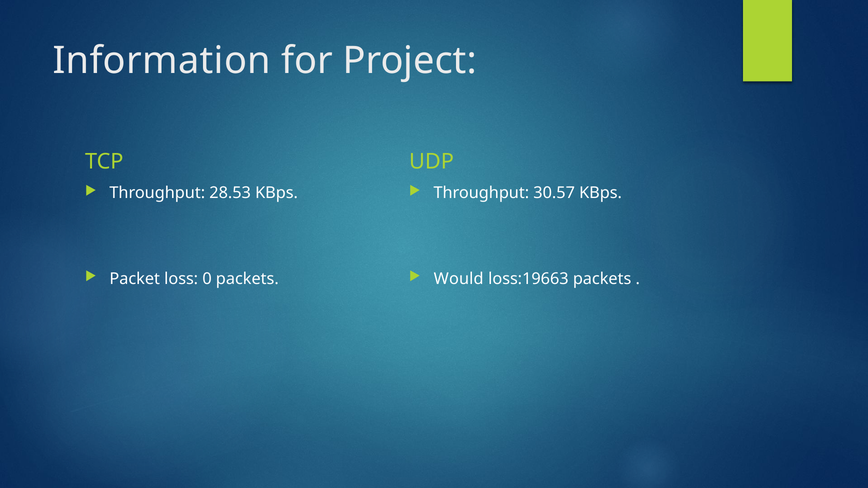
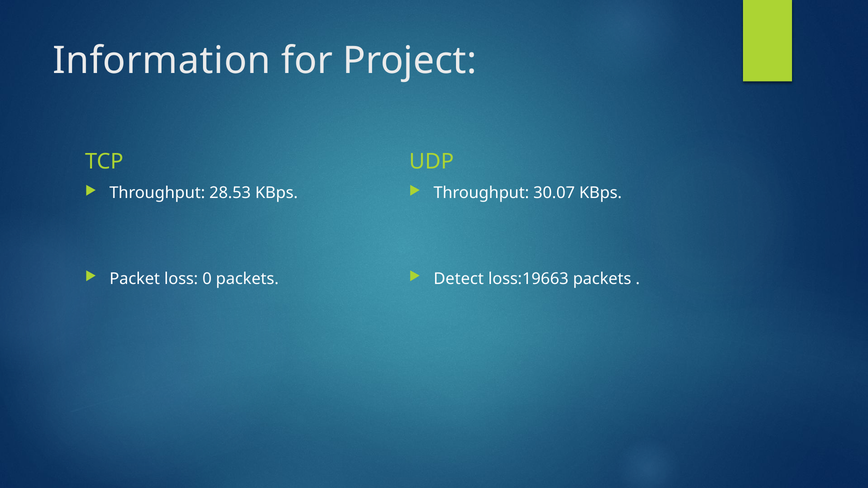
30.57: 30.57 -> 30.07
Would: Would -> Detect
